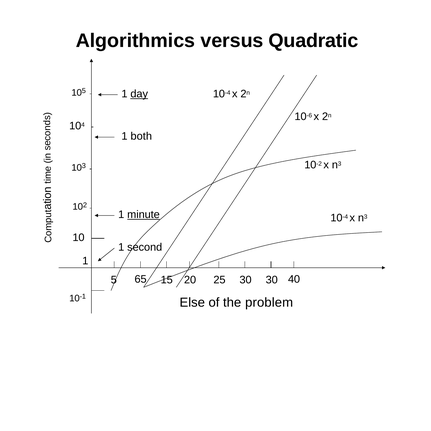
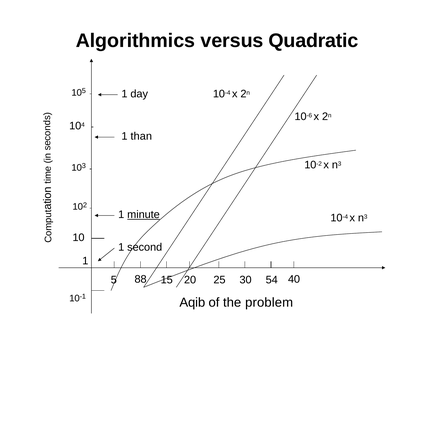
day underline: present -> none
both: both -> than
65: 65 -> 88
30 30: 30 -> 54
Else: Else -> Aqib
